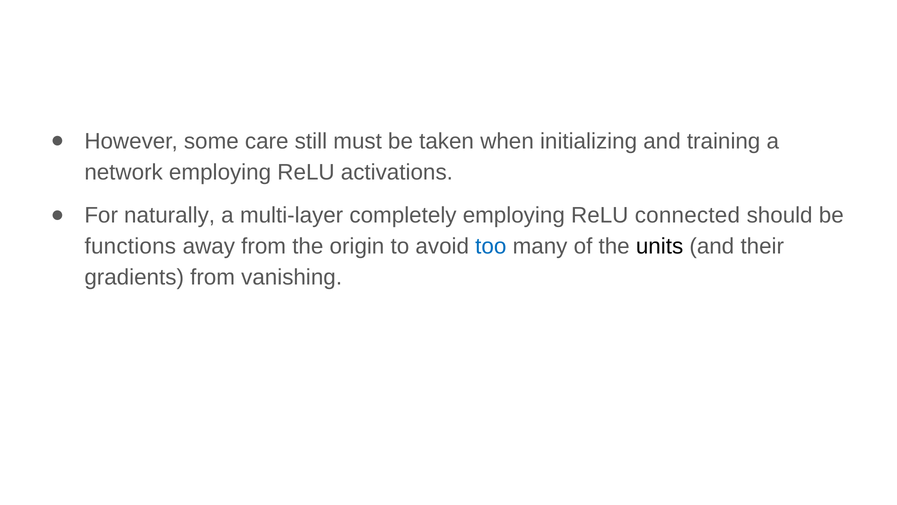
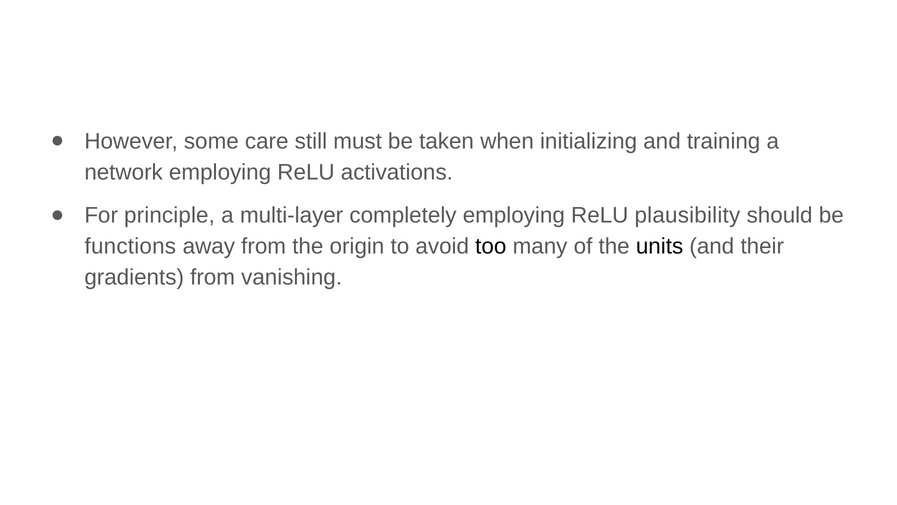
naturally: naturally -> principle
connected: connected -> plausibility
too colour: blue -> black
